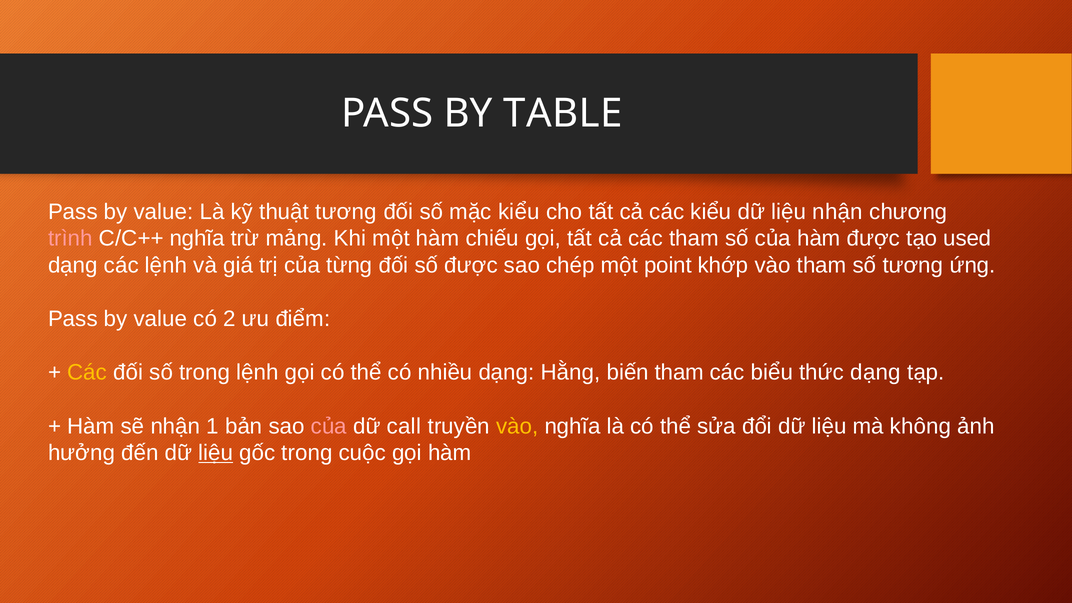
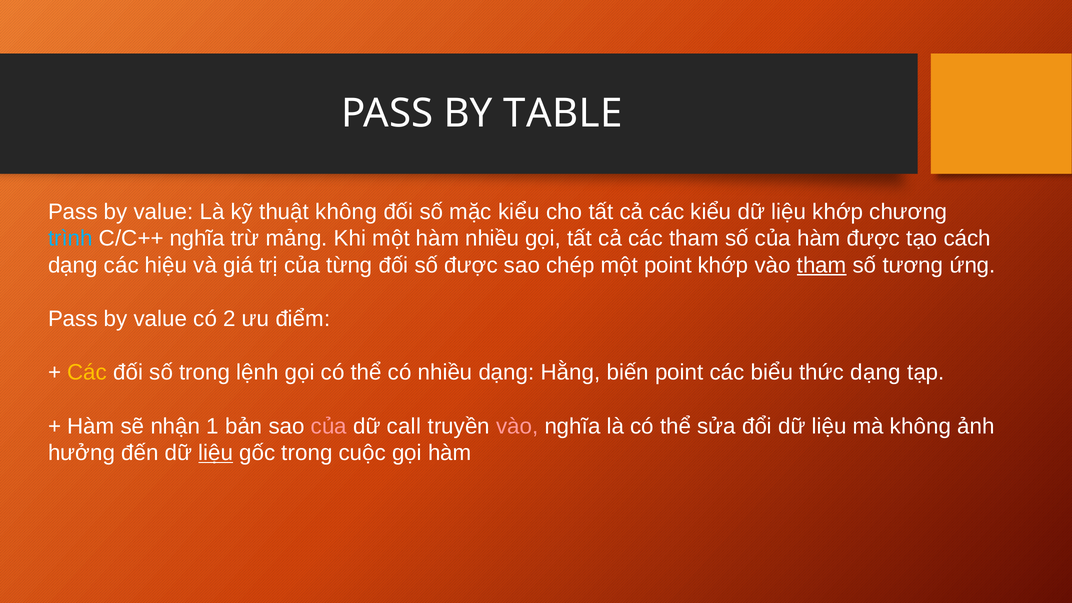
thuật tương: tương -> không
liệu nhận: nhận -> khớp
trình colour: pink -> light blue
hàm chiếu: chiếu -> nhiều
used: used -> cách
các lệnh: lệnh -> hiệu
tham at (822, 265) underline: none -> present
biến tham: tham -> point
vào at (517, 426) colour: yellow -> pink
